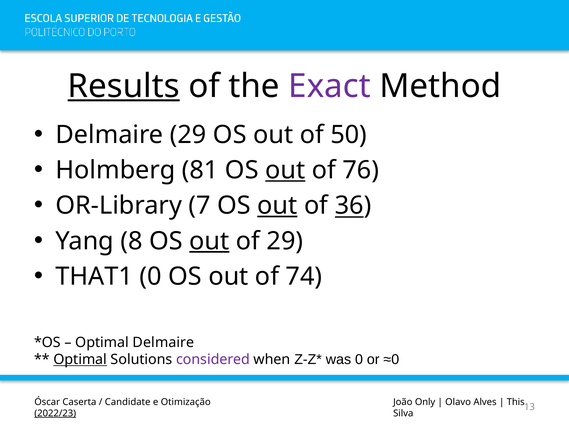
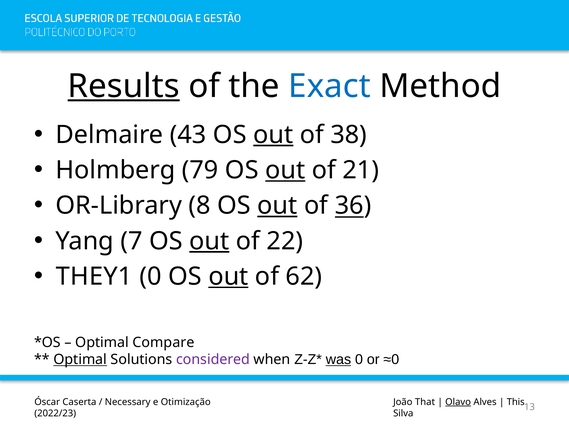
Exact colour: purple -> blue
Delmaire 29: 29 -> 43
out at (273, 135) underline: none -> present
50: 50 -> 38
81: 81 -> 79
76: 76 -> 21
7: 7 -> 8
8: 8 -> 7
of 29: 29 -> 22
THAT1: THAT1 -> THEY1
out at (228, 276) underline: none -> present
74: 74 -> 62
Optimal Delmaire: Delmaire -> Compare
was underline: none -> present
Candidate: Candidate -> Necessary
Only: Only -> That
Olavo underline: none -> present
2022/23 underline: present -> none
